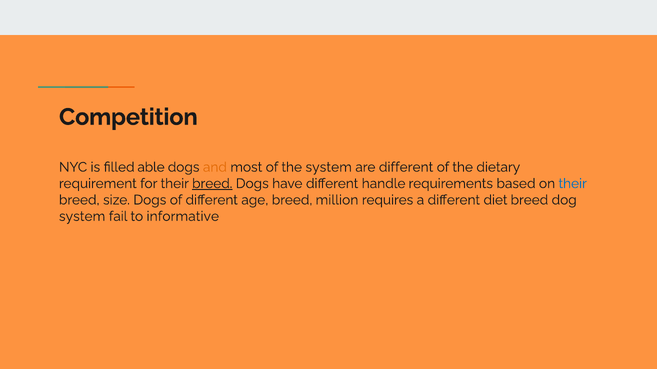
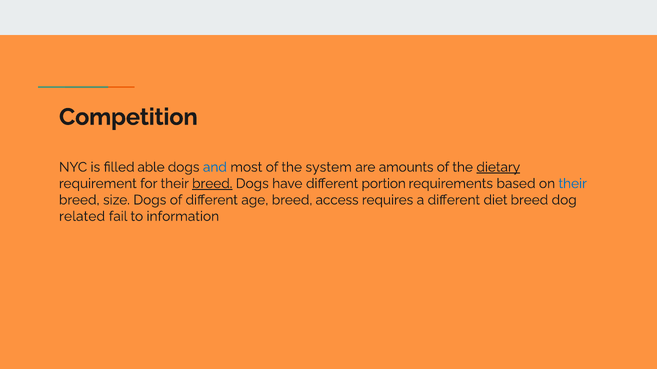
and colour: orange -> blue
are different: different -> amounts
dietary underline: none -> present
handle: handle -> portion
million: million -> access
system at (82, 217): system -> related
informative: informative -> information
